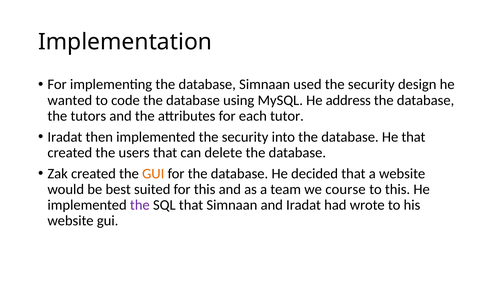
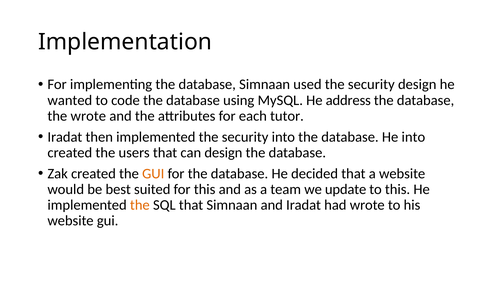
the tutors: tutors -> wrote
He that: that -> into
can delete: delete -> design
course: course -> update
the at (140, 205) colour: purple -> orange
